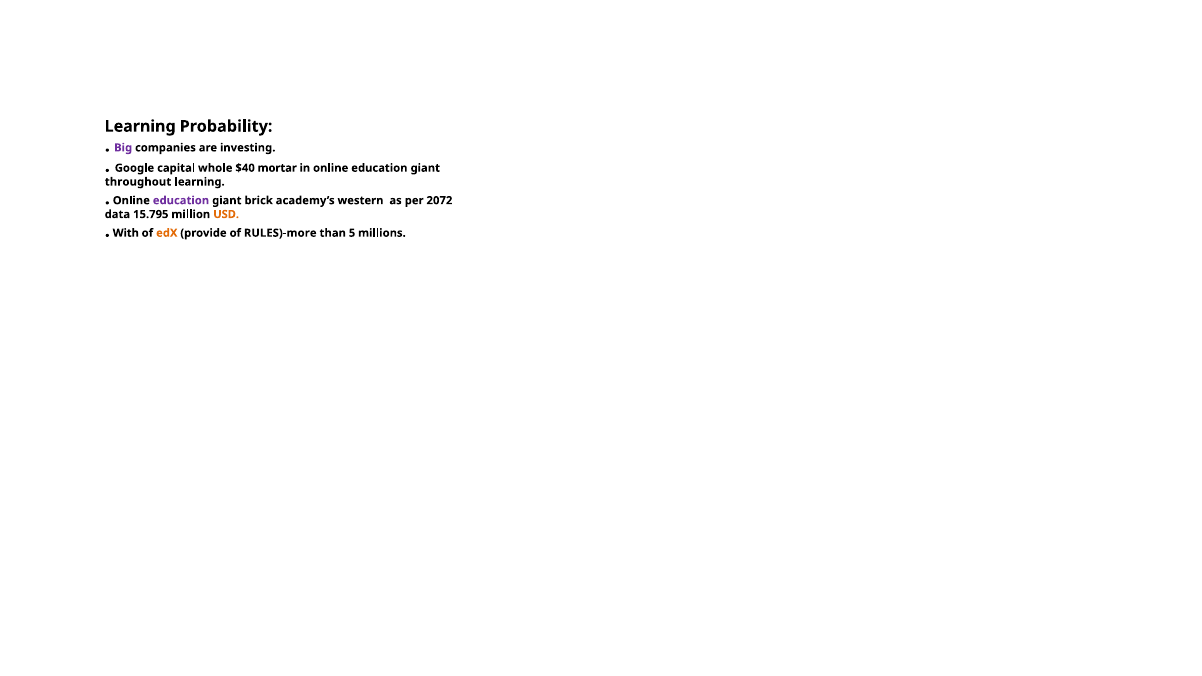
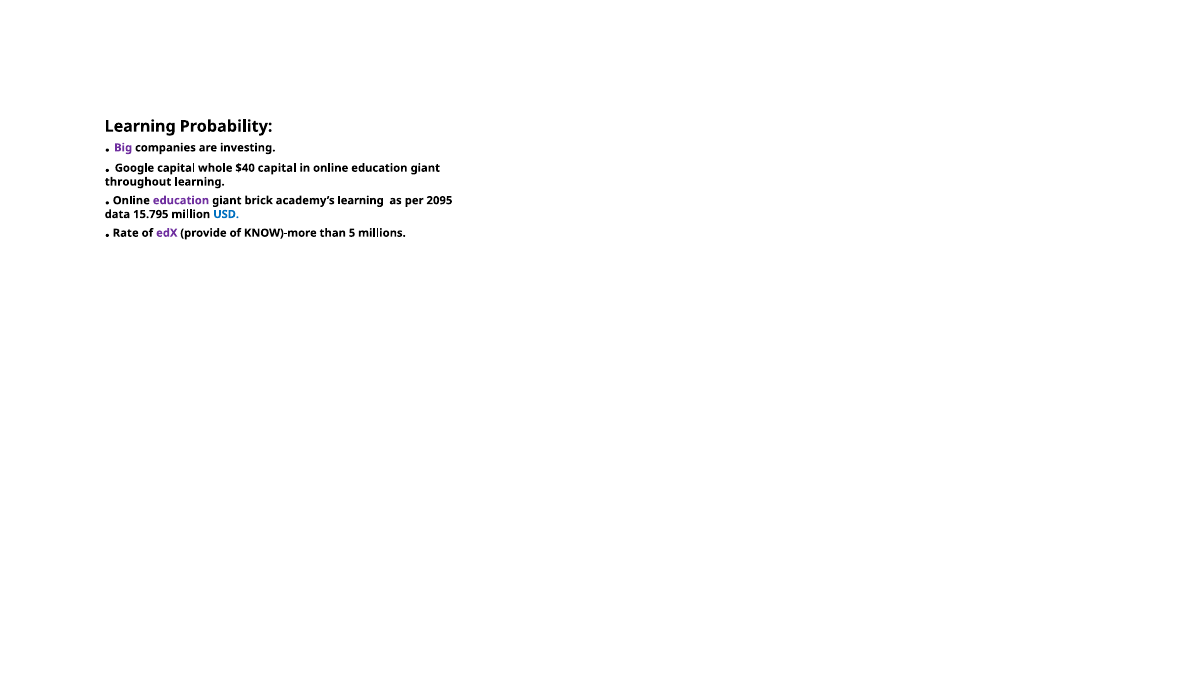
$40 mortar: mortar -> capital
academy’s western: western -> learning
2072: 2072 -> 2095
USD colour: orange -> blue
With: With -> Rate
edX colour: orange -> purple
RULES)-more: RULES)-more -> KNOW)-more
